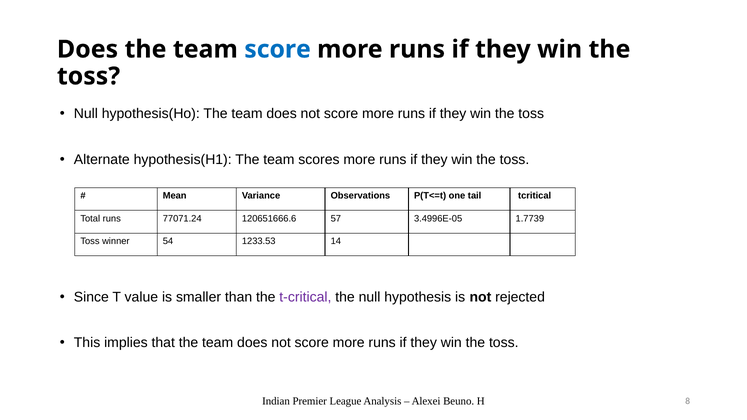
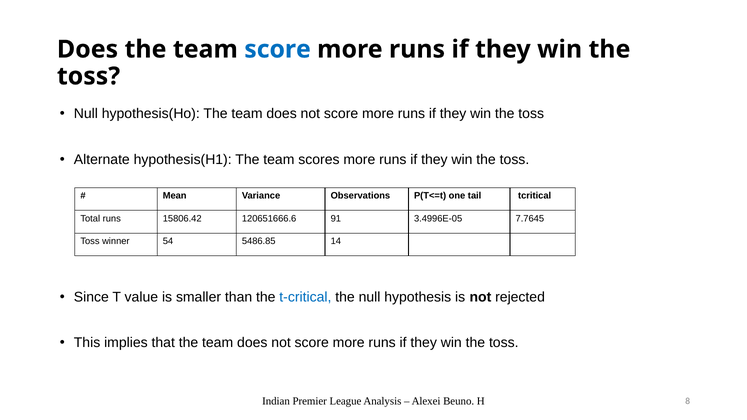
77071.24: 77071.24 -> 15806.42
57: 57 -> 91
1.7739: 1.7739 -> 7.7645
1233.53: 1233.53 -> 5486.85
t-critical colour: purple -> blue
